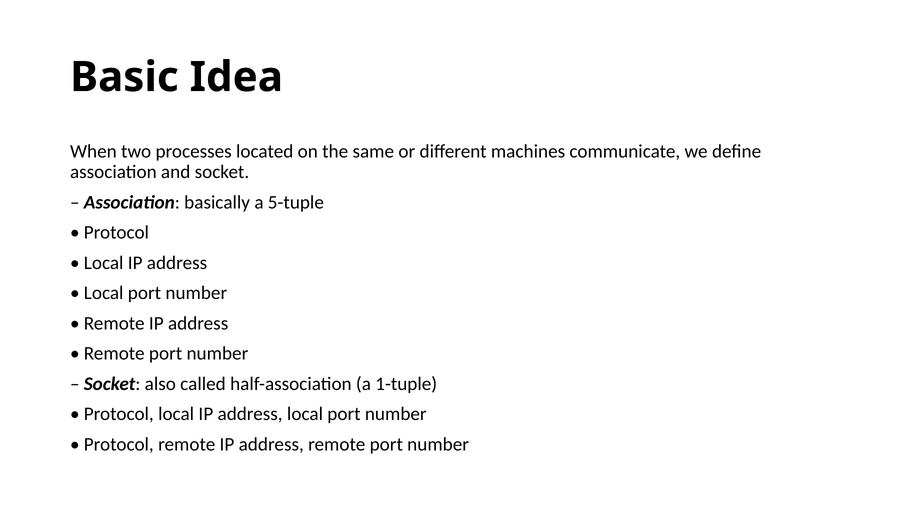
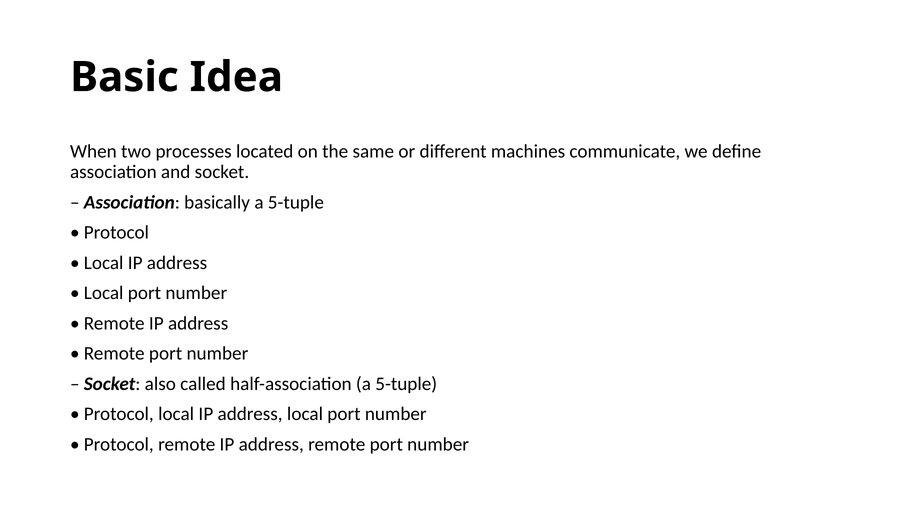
half-association a 1-tuple: 1-tuple -> 5-tuple
